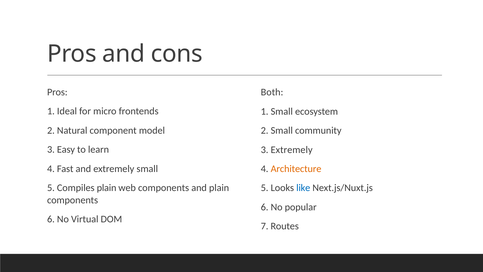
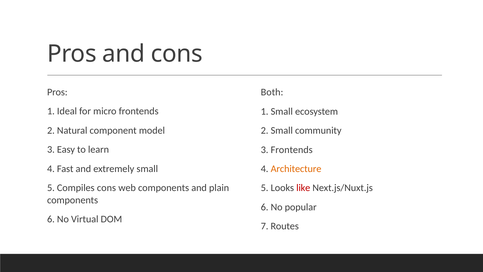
3 Extremely: Extremely -> Frontends
Compiles plain: plain -> cons
like colour: blue -> red
